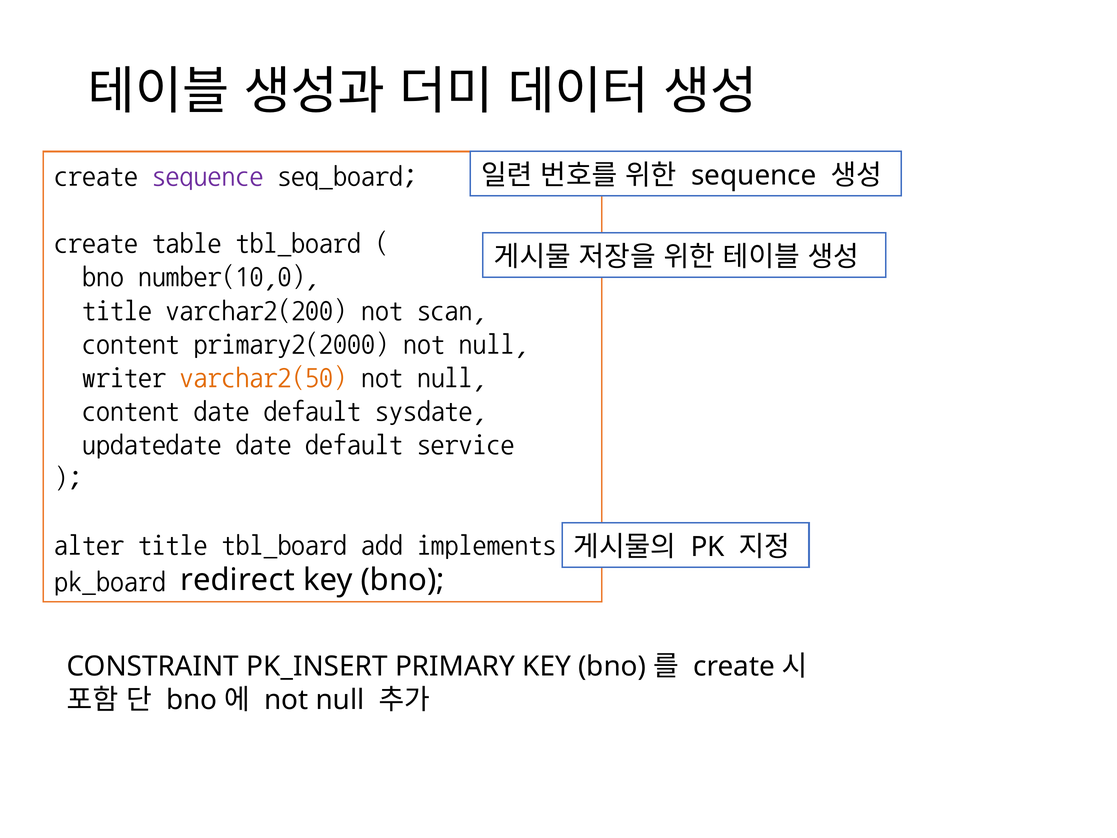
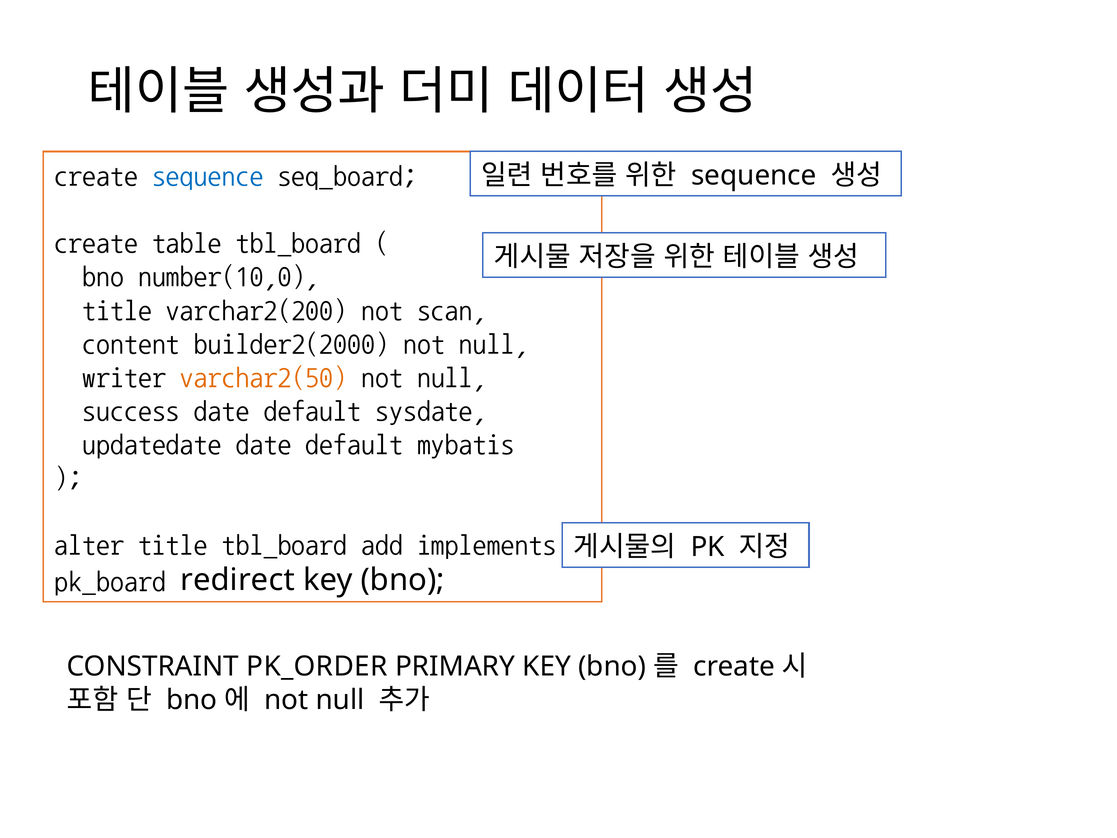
sequence at (208, 176) colour: purple -> blue
primary2(2000: primary2(2000 -> builder2(2000
content at (131, 410): content -> success
service: service -> mybatis
PK_INSERT: PK_INSERT -> PK_ORDER
